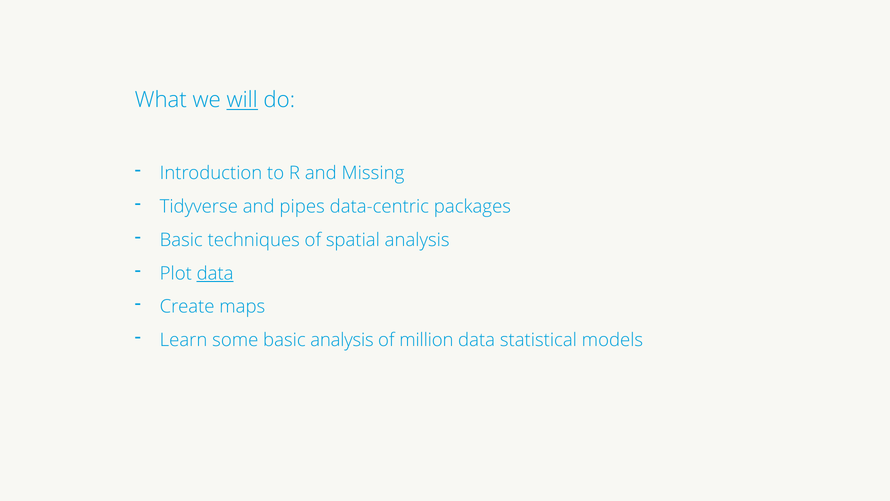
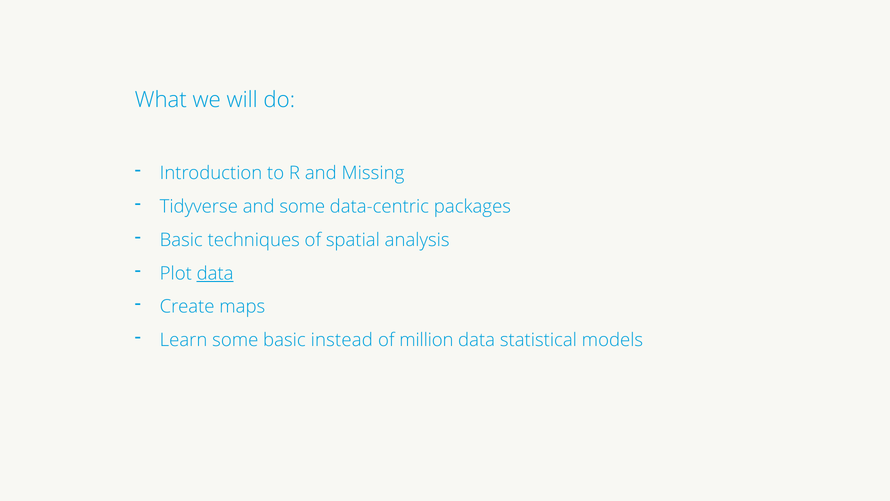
will underline: present -> none
and pipes: pipes -> some
basic analysis: analysis -> instead
